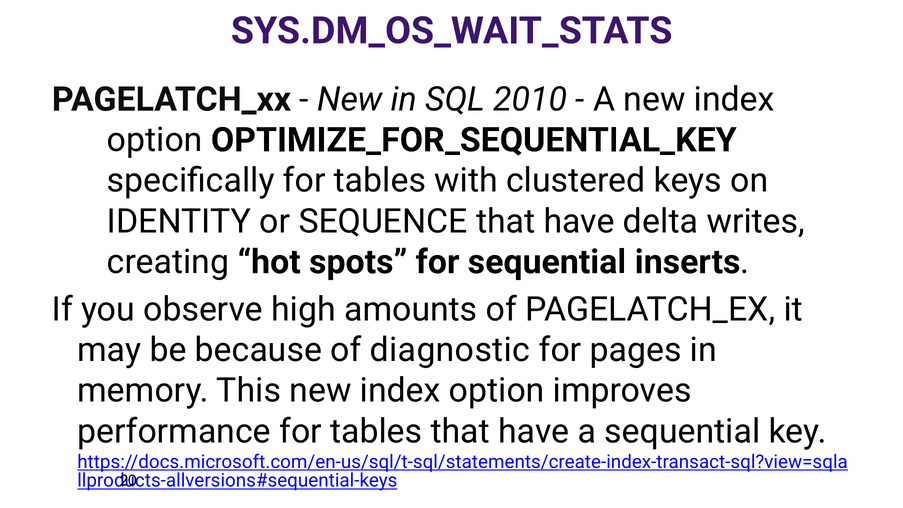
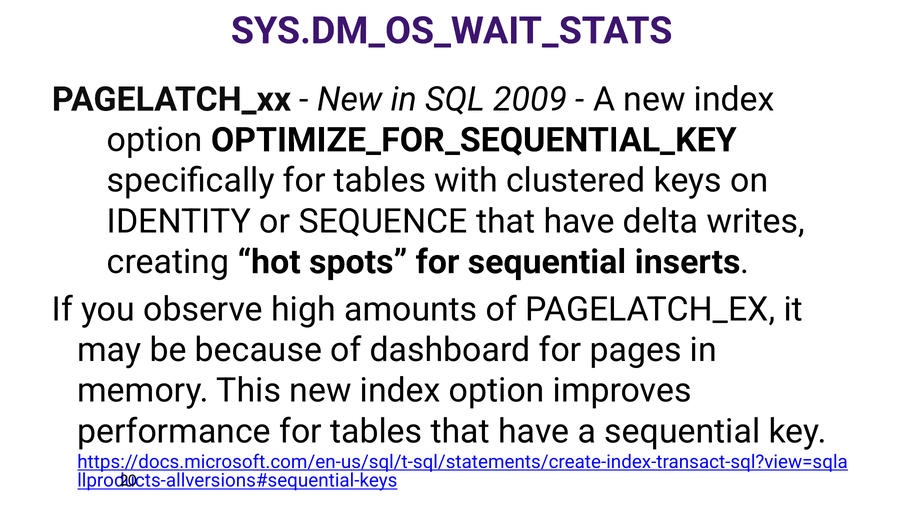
2010: 2010 -> 2009
diagnostic: diagnostic -> dashboard
